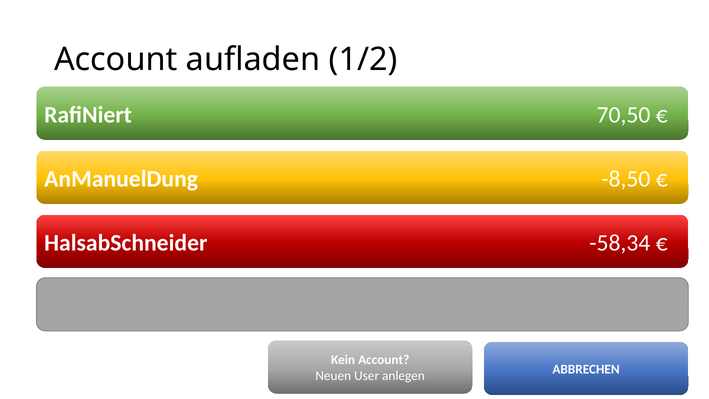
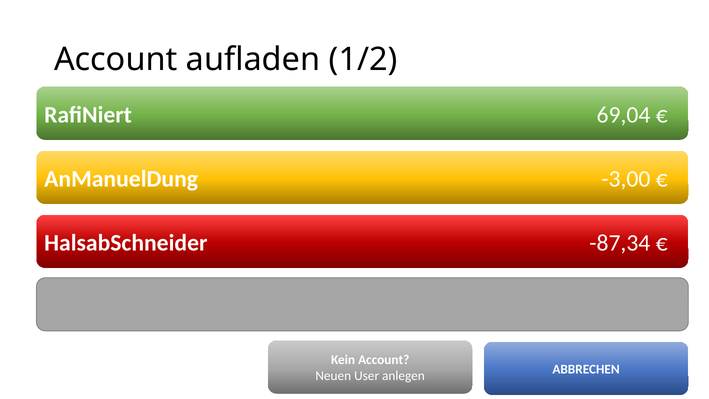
70,50: 70,50 -> 69,04
-8,50: -8,50 -> -3,00
-58,34: -58,34 -> -87,34
